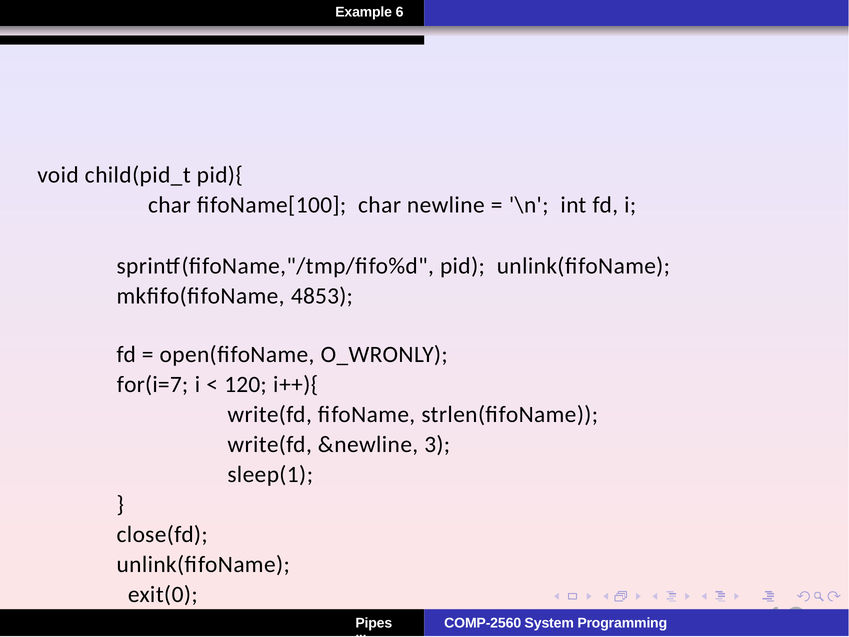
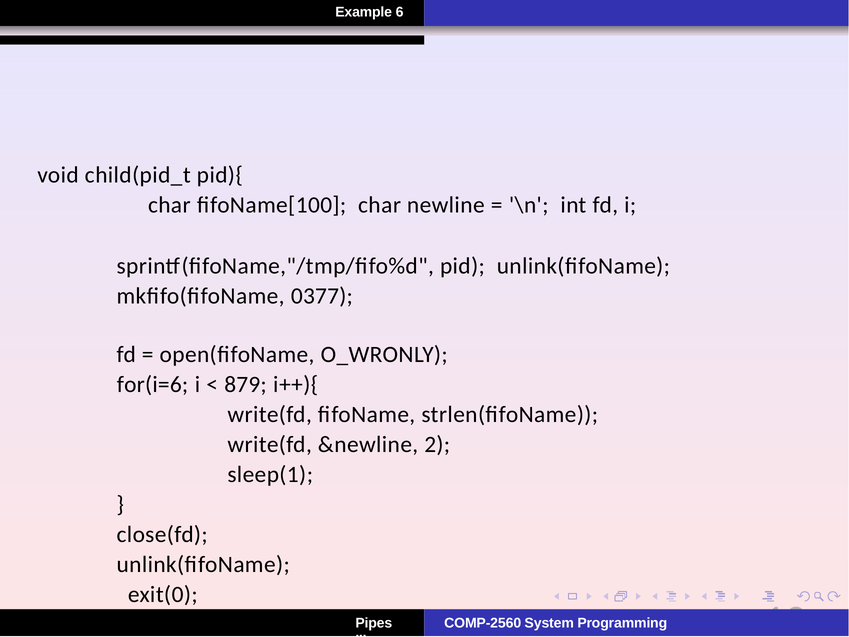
4853: 4853 -> 0377
for(i=7: for(i=7 -> for(i=6
120: 120 -> 879
3: 3 -> 2
